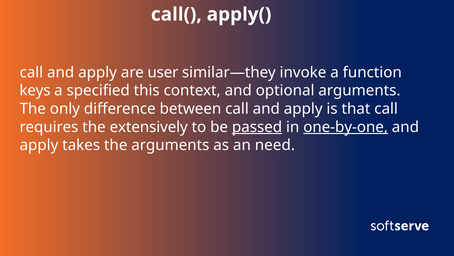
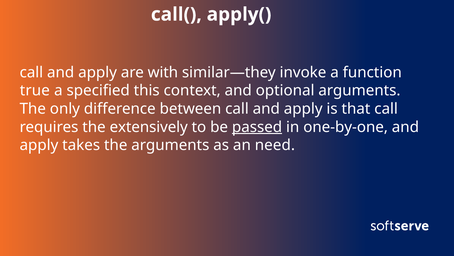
user: user -> with
keys: keys -> true
one-by-one underline: present -> none
